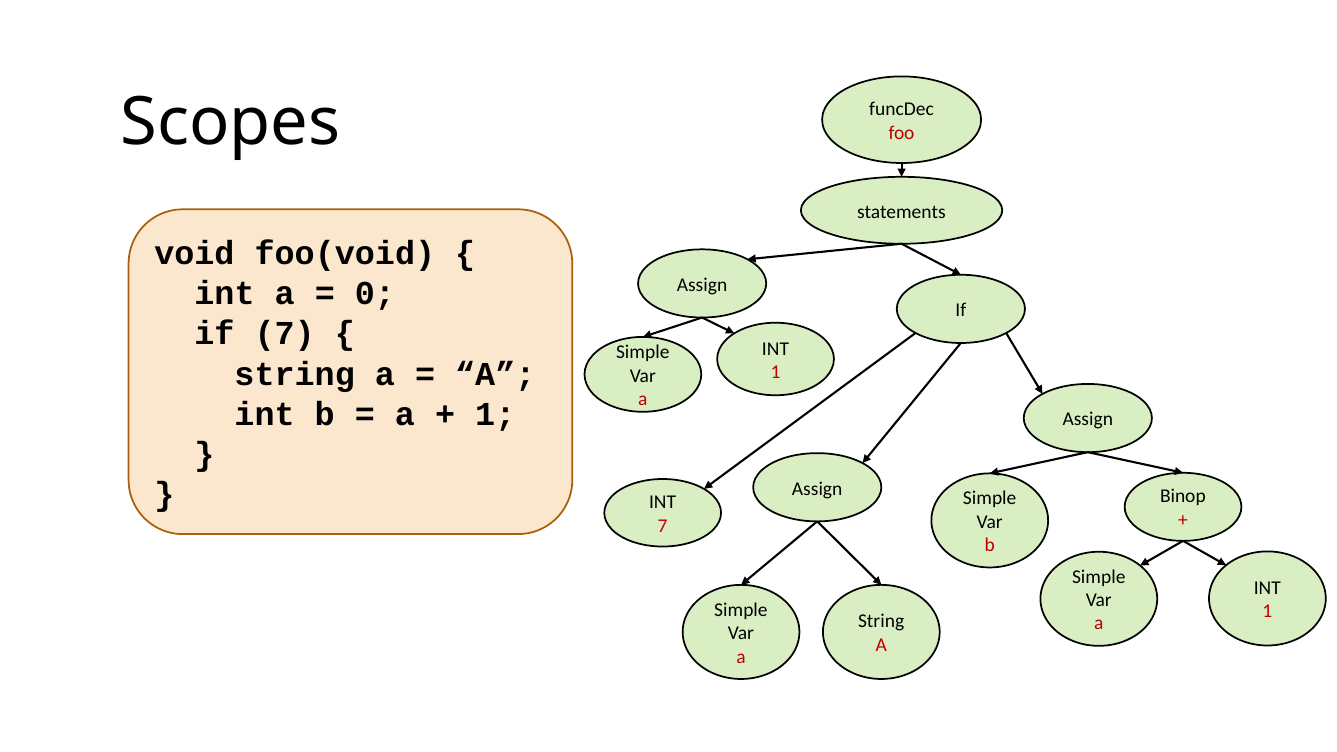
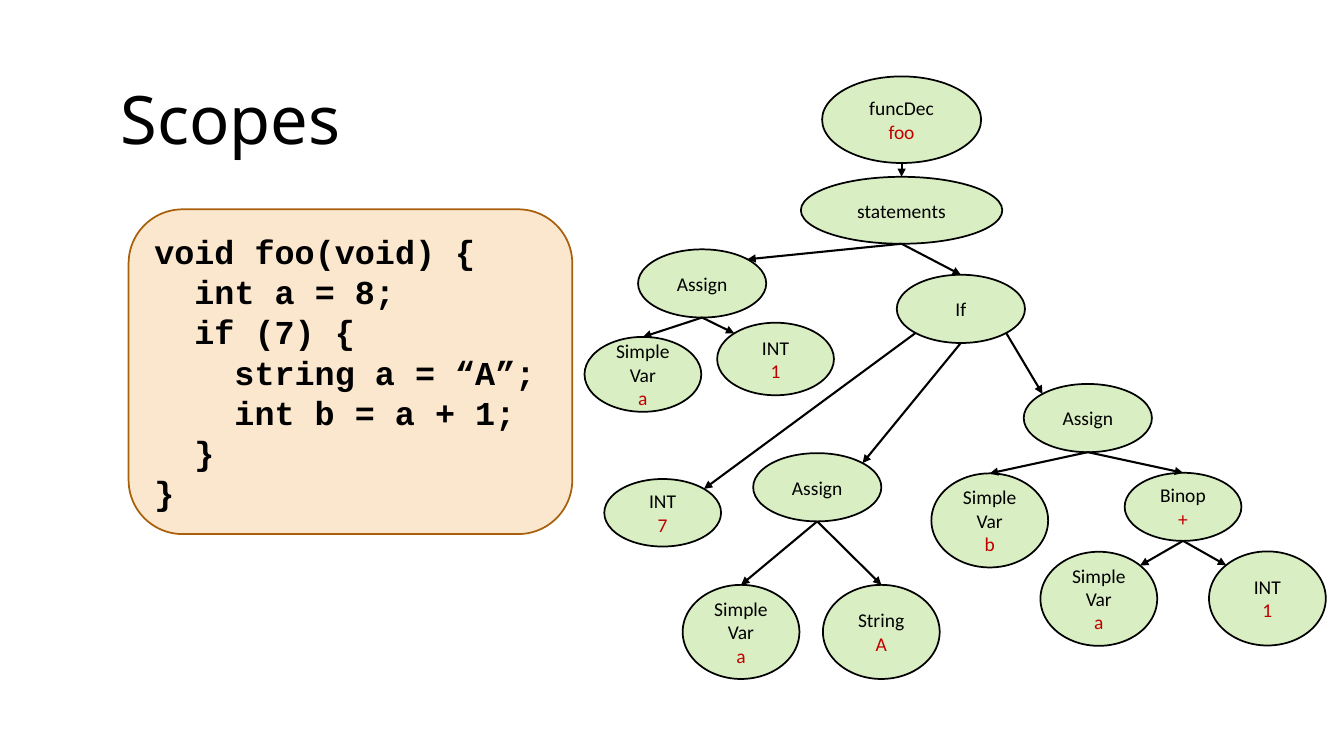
0: 0 -> 8
